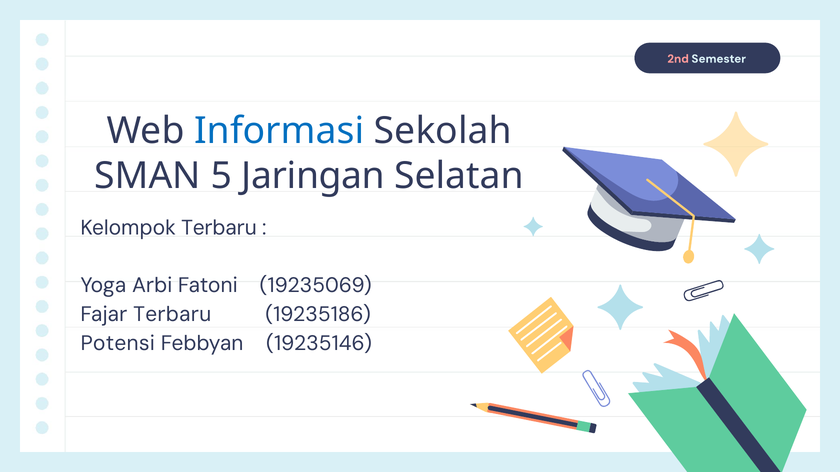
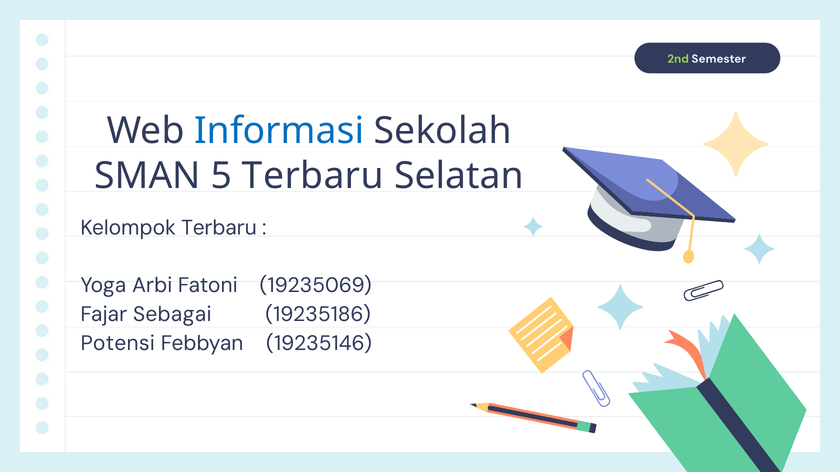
2nd colour: pink -> light green
5 Jaringan: Jaringan -> Terbaru
Fajar Terbaru: Terbaru -> Sebagai
